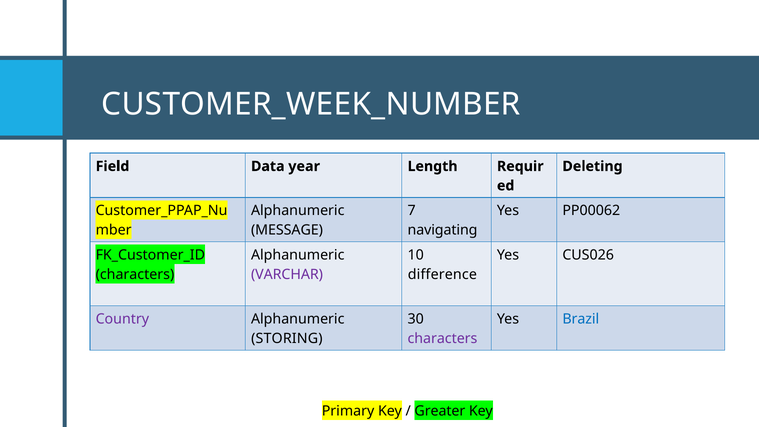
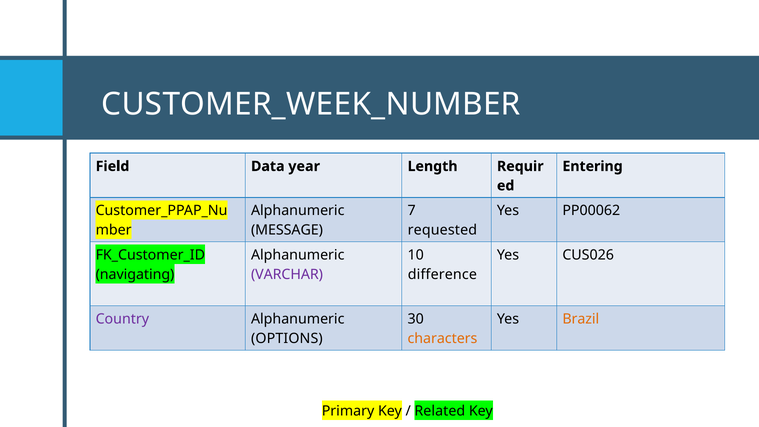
Deleting: Deleting -> Entering
navigating: navigating -> requested
characters at (135, 275): characters -> navigating
Brazil colour: blue -> orange
STORING: STORING -> OPTIONS
characters at (442, 338) colour: purple -> orange
Greater: Greater -> Related
